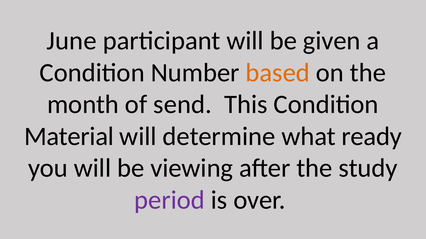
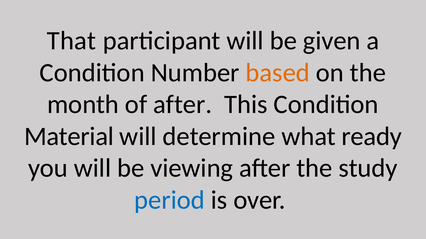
June: June -> That
of send: send -> after
period colour: purple -> blue
